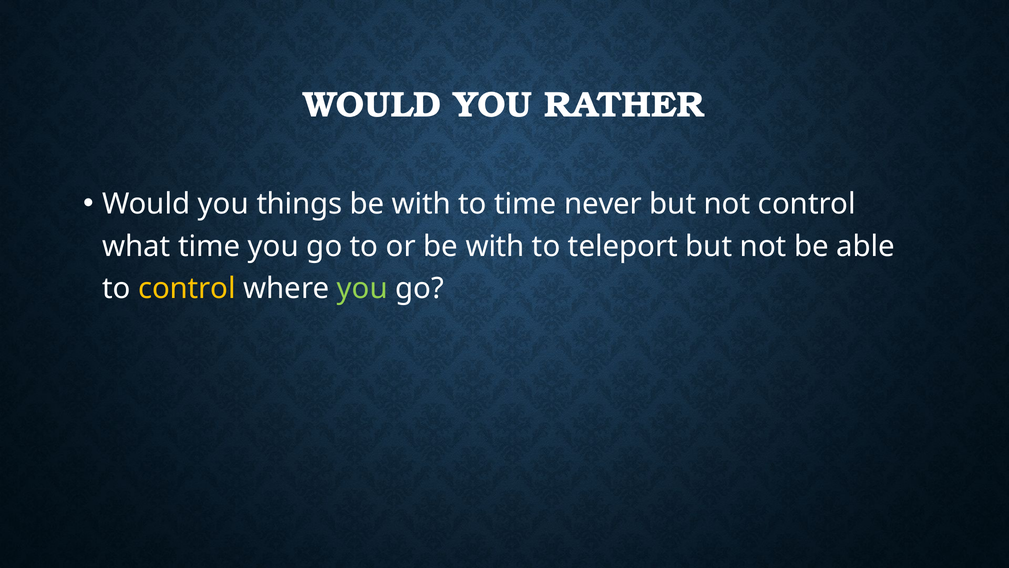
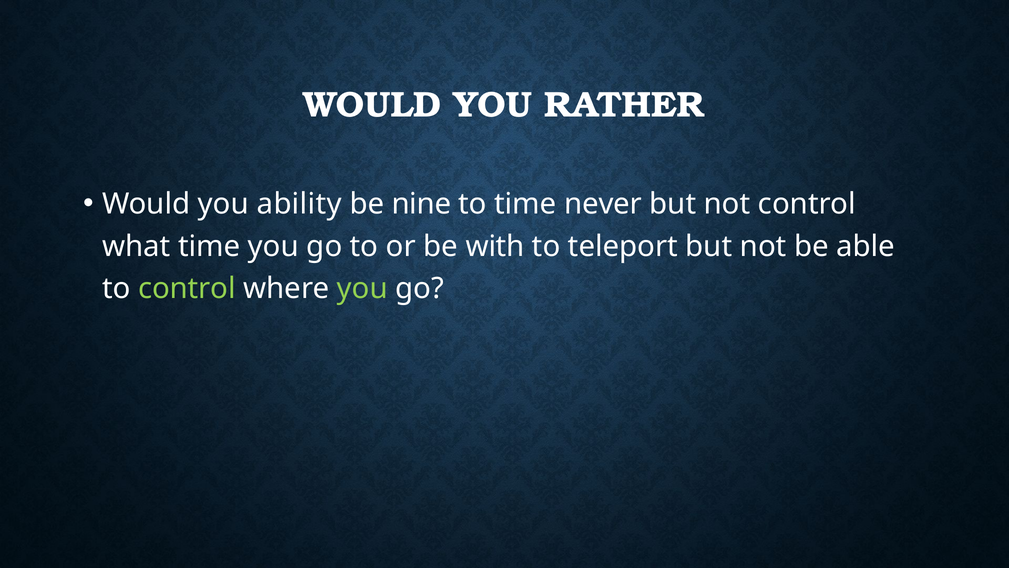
things: things -> ability
with at (421, 204): with -> nine
control at (187, 288) colour: yellow -> light green
